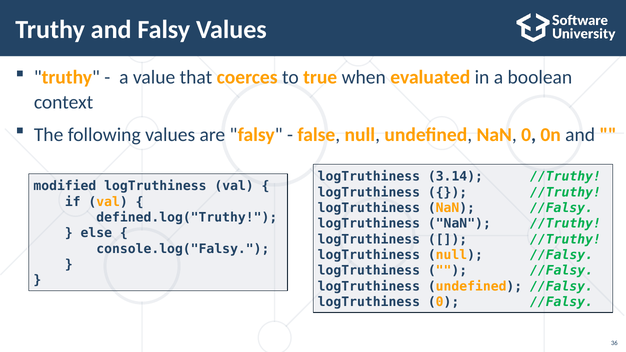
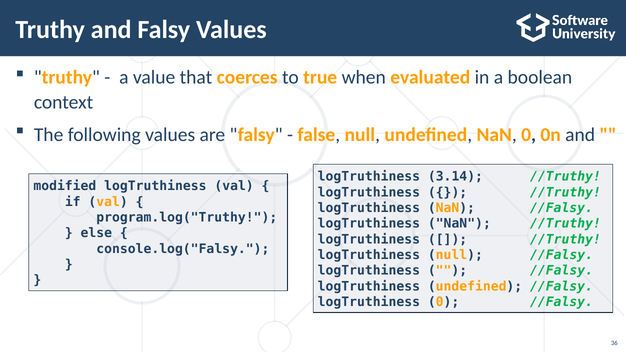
defined.log("Truthy: defined.log("Truthy -> program.log("Truthy
